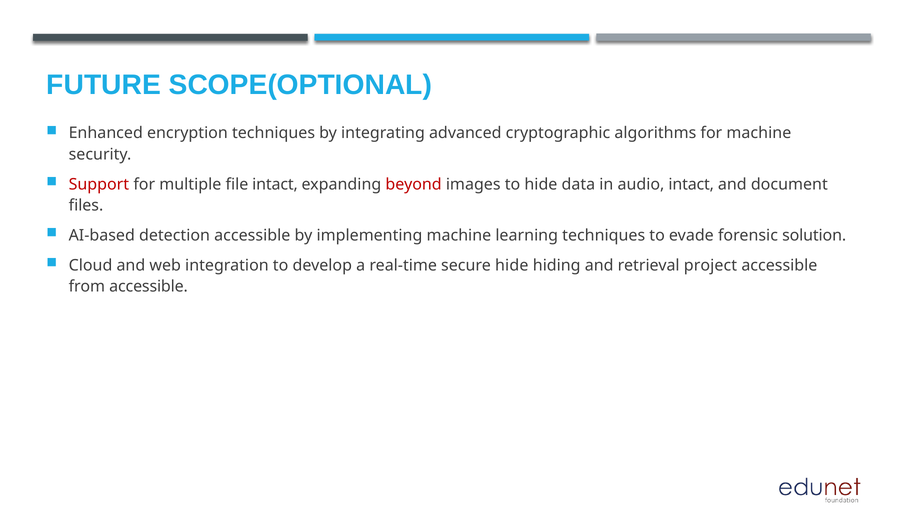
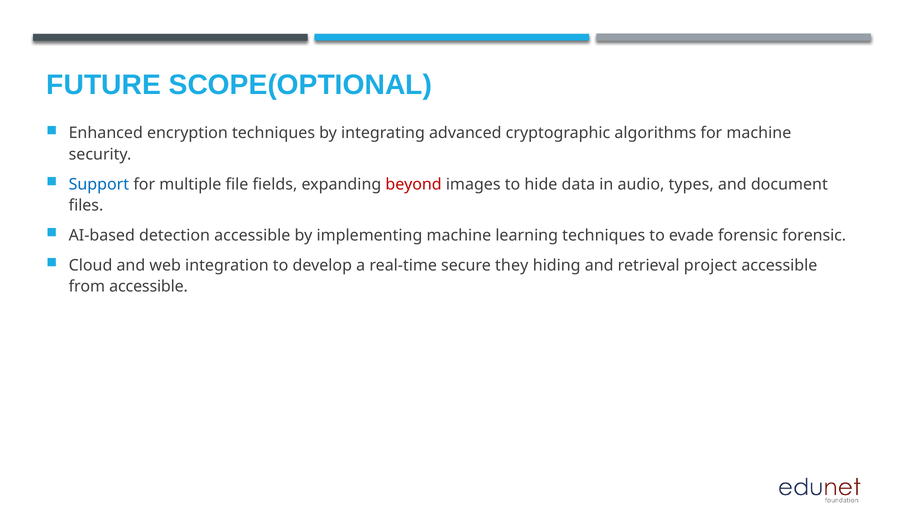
Support colour: red -> blue
file intact: intact -> fields
audio intact: intact -> types
forensic solution: solution -> forensic
secure hide: hide -> they
